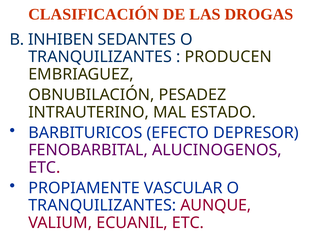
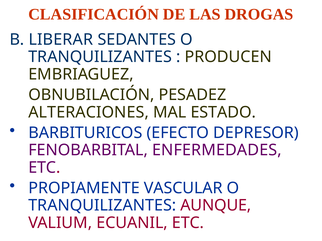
INHIBEN: INHIBEN -> LIBERAR
INTRAUTERINO: INTRAUTERINO -> ALTERACIONES
ALUCINOGENOS: ALUCINOGENOS -> ENFERMEDADES
